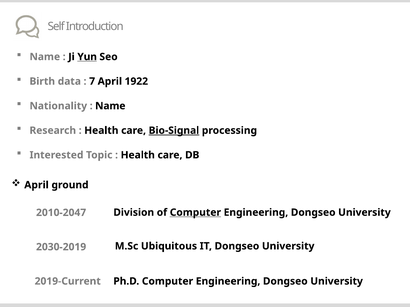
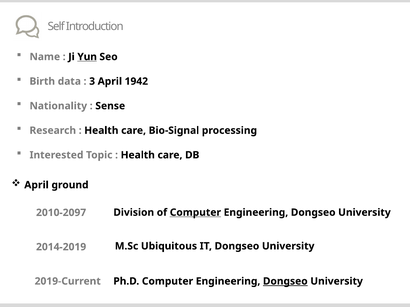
7: 7 -> 3
1922: 1922 -> 1942
Name at (110, 106): Name -> Sense
Bio-Signal underline: present -> none
2010-2047: 2010-2047 -> 2010-2097
2030-2019: 2030-2019 -> 2014-2019
Dongseo at (285, 282) underline: none -> present
